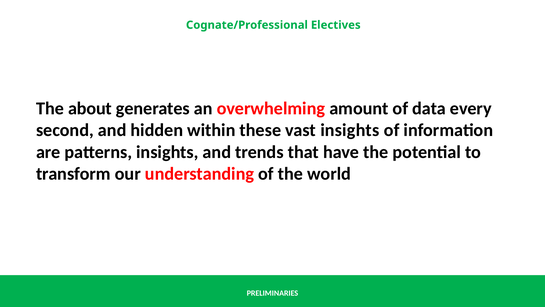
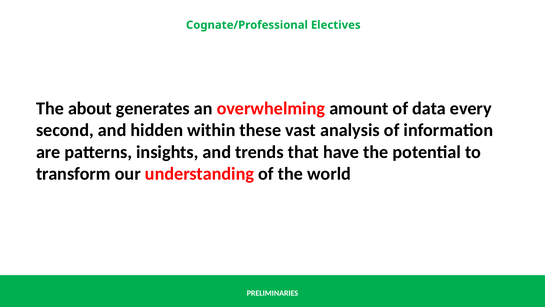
vast insights: insights -> analysis
